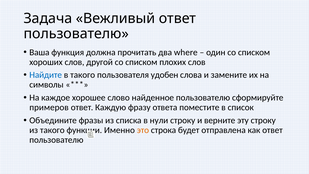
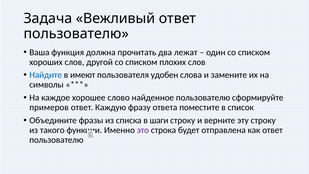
where: where -> лежат
в такого: такого -> имеют
нули: нули -> шаги
это colour: orange -> purple
